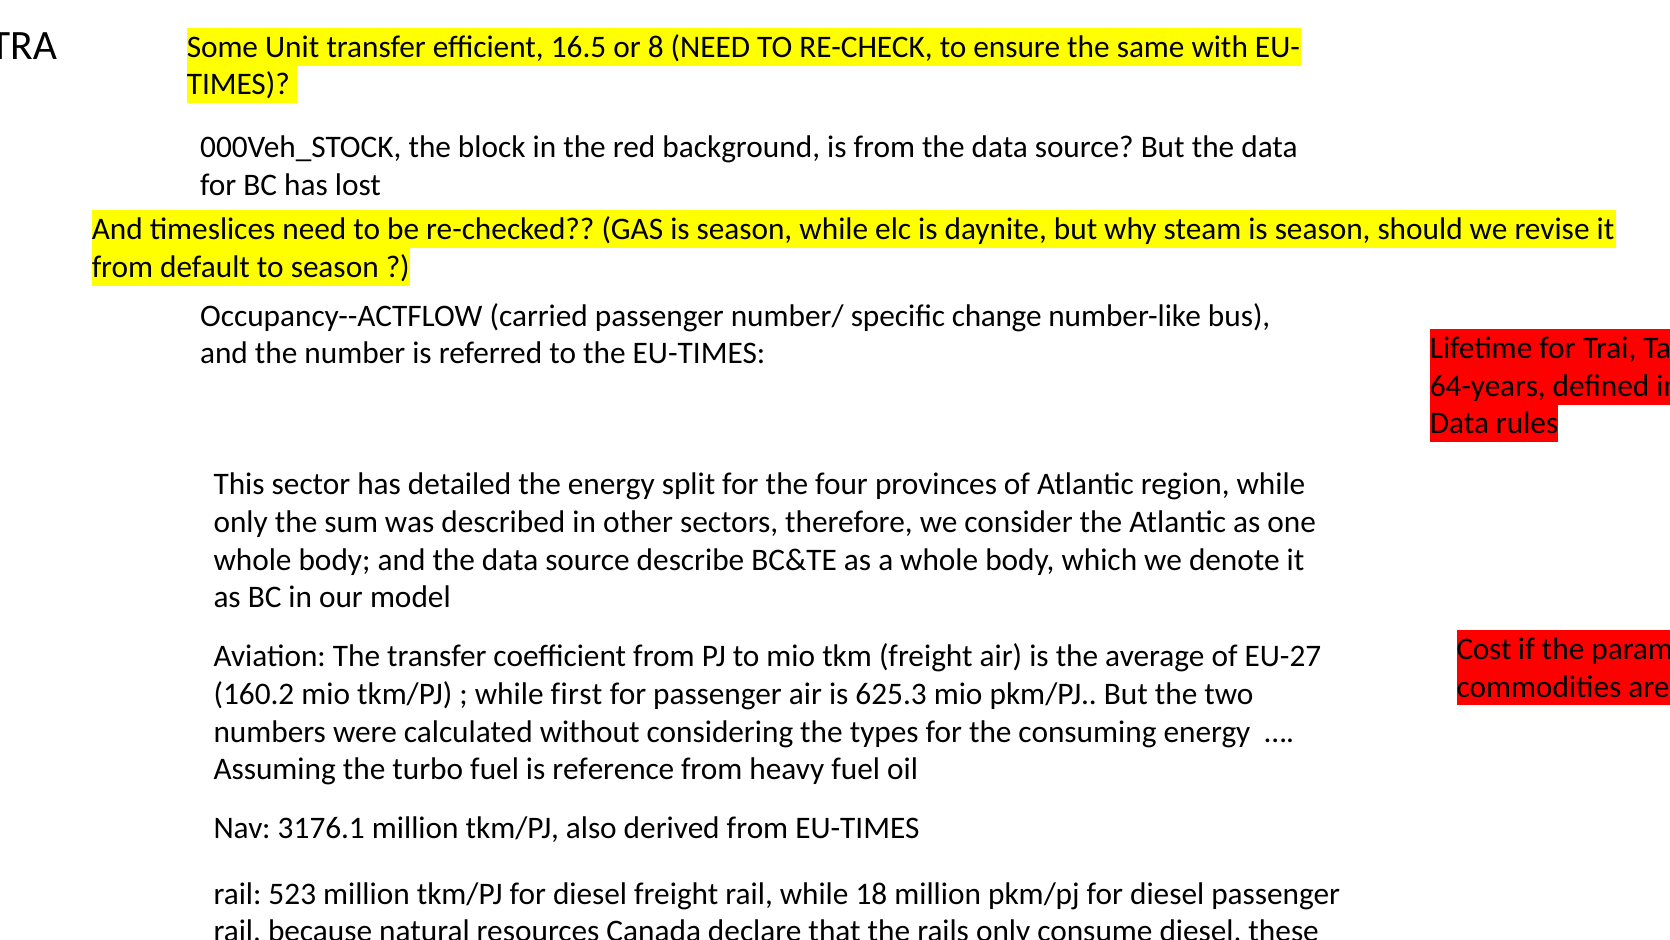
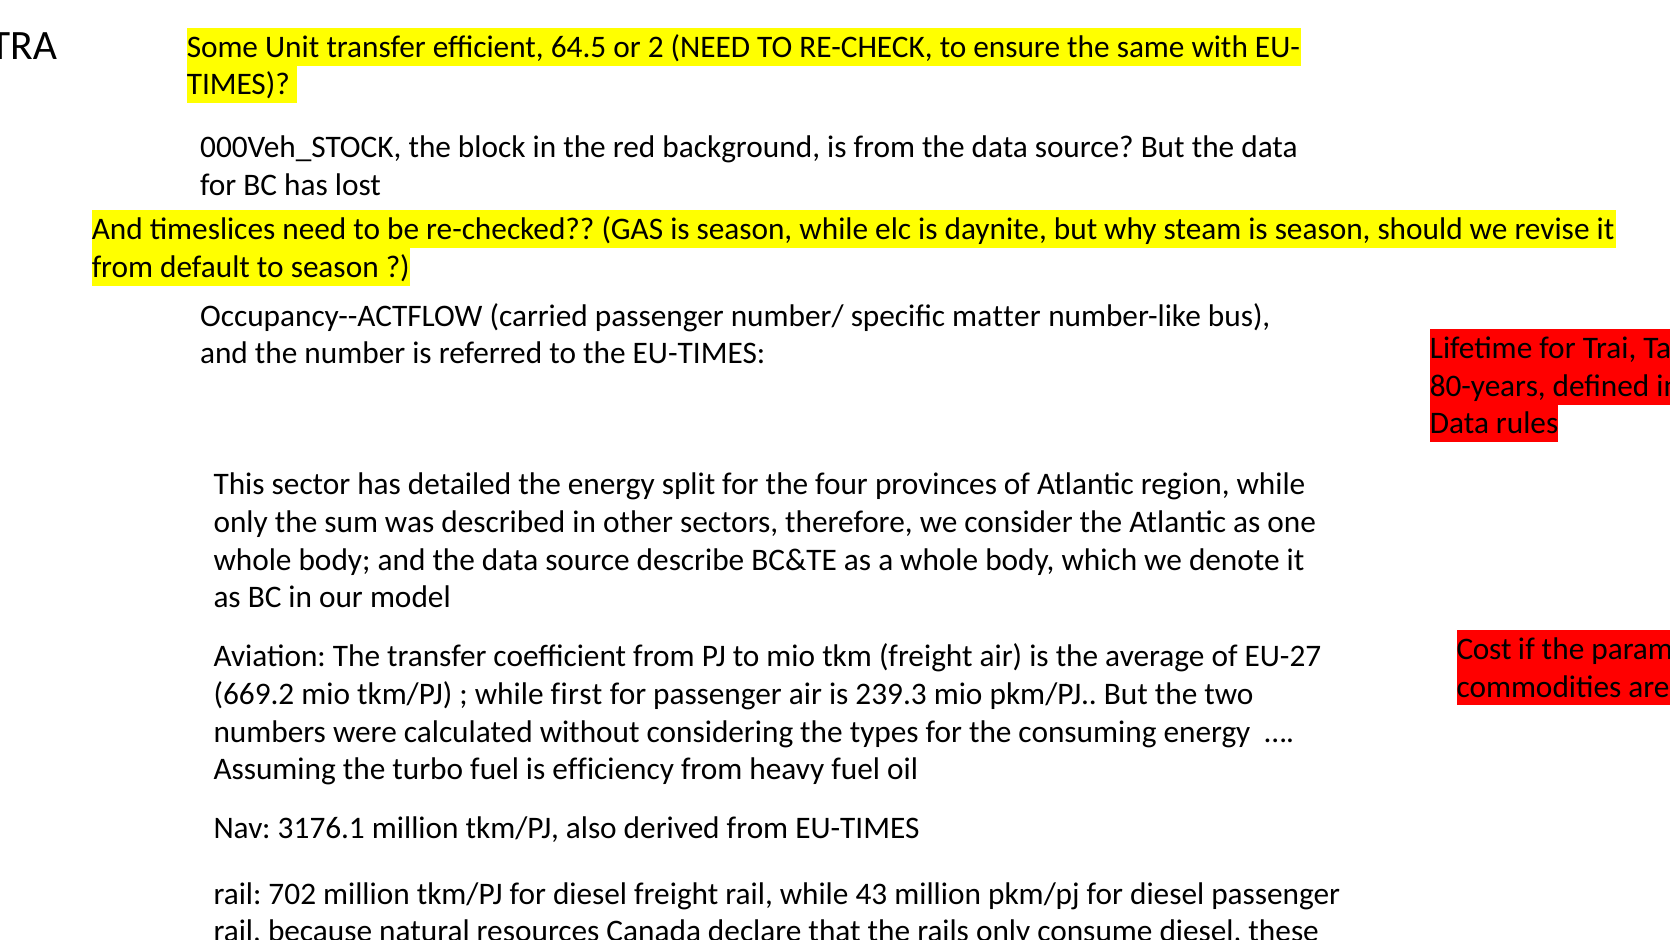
16.5: 16.5 -> 64.5
8: 8 -> 2
change: change -> matter
64-years: 64-years -> 80-years
160.2: 160.2 -> 669.2
625.3: 625.3 -> 239.3
reference: reference -> efficiency
523: 523 -> 702
18: 18 -> 43
